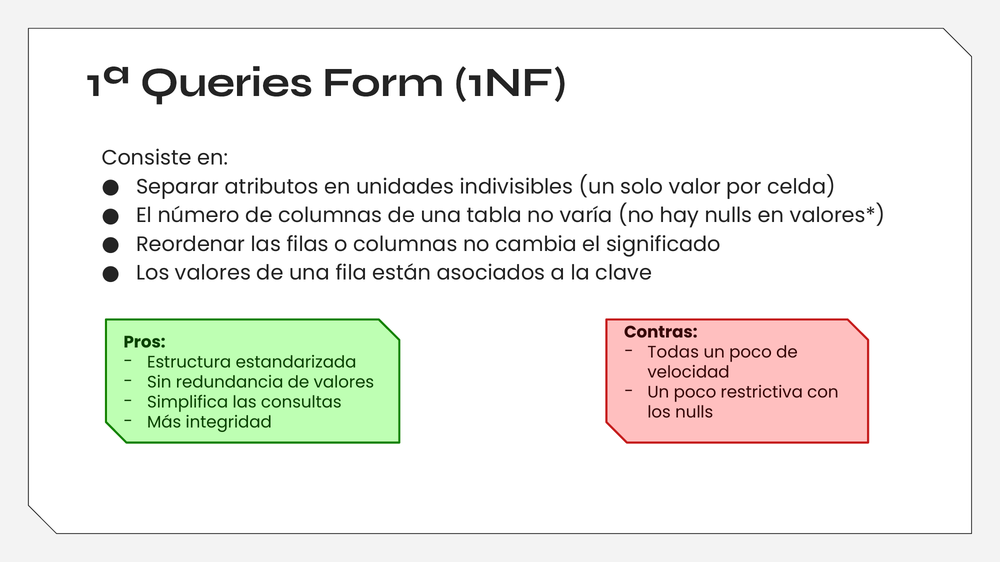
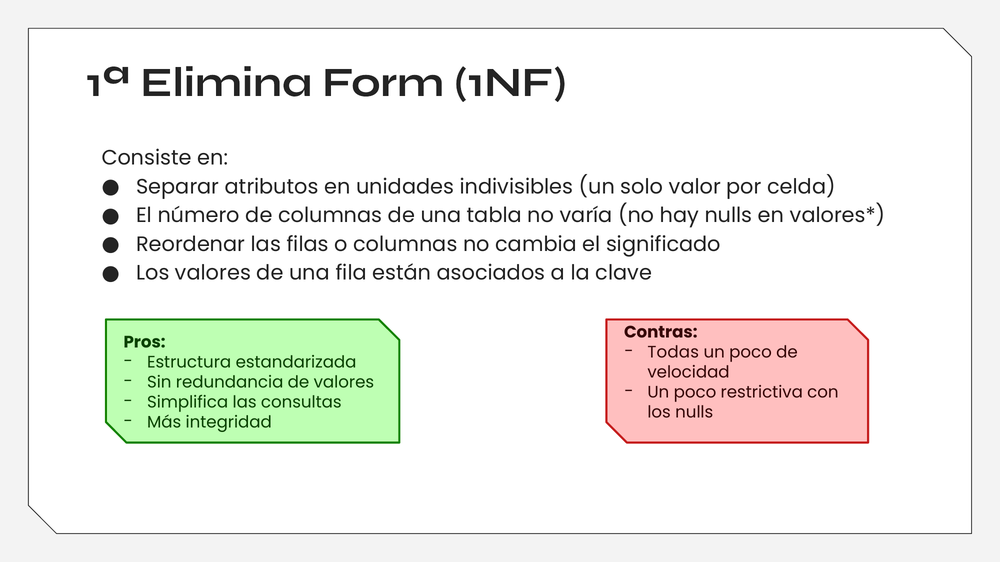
Queries: Queries -> Elimina
